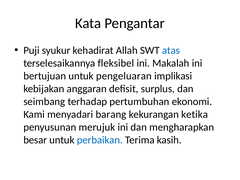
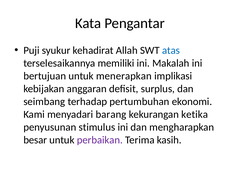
fleksibel: fleksibel -> memiliki
pengeluaran: pengeluaran -> menerapkan
merujuk: merujuk -> stimulus
perbaikan colour: blue -> purple
